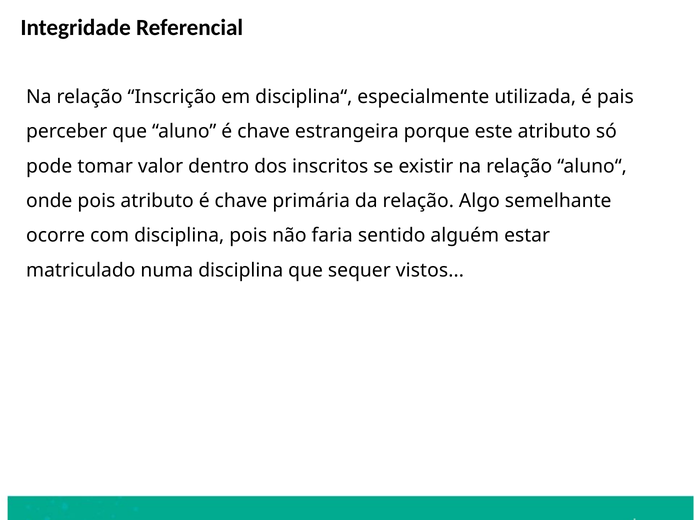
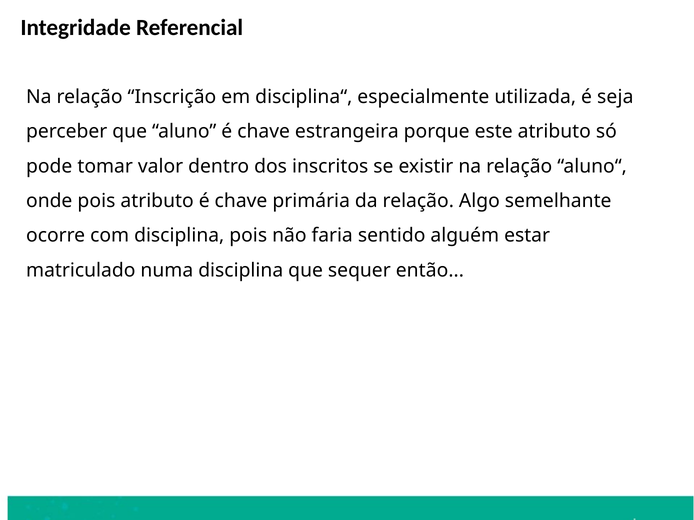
pais: pais -> seja
vistos: vistos -> então
